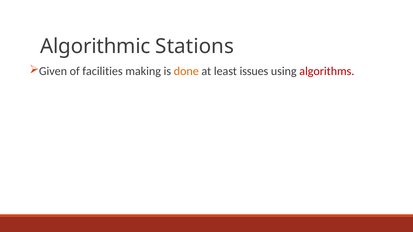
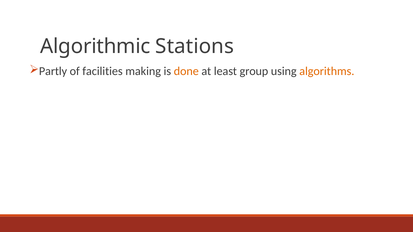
Given: Given -> Partly
issues: issues -> group
algorithms colour: red -> orange
